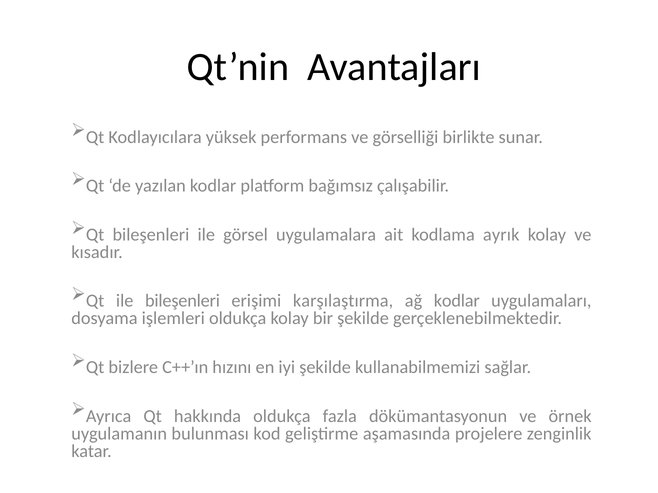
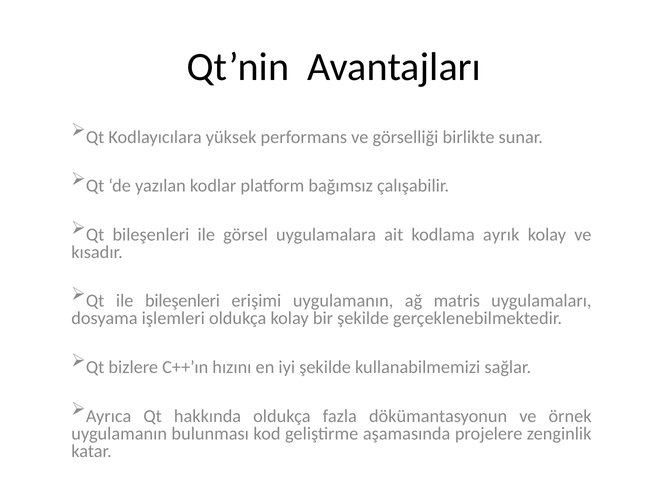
erişimi karşılaştırma: karşılaştırma -> uygulamanın
ağ kodlar: kodlar -> matris
